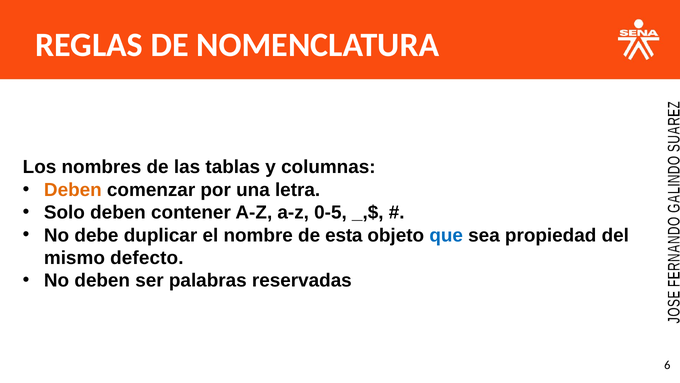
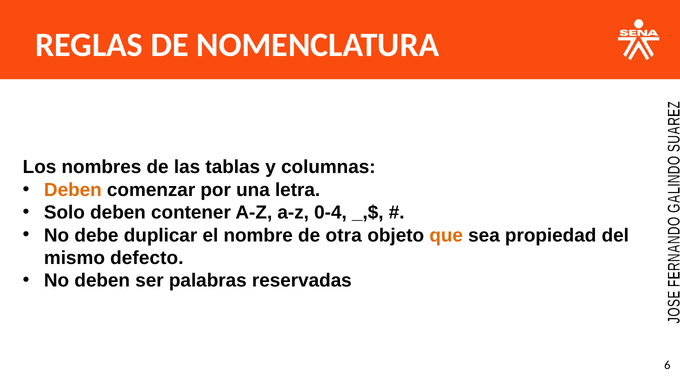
0-5: 0-5 -> 0-4
esta: esta -> otra
que colour: blue -> orange
